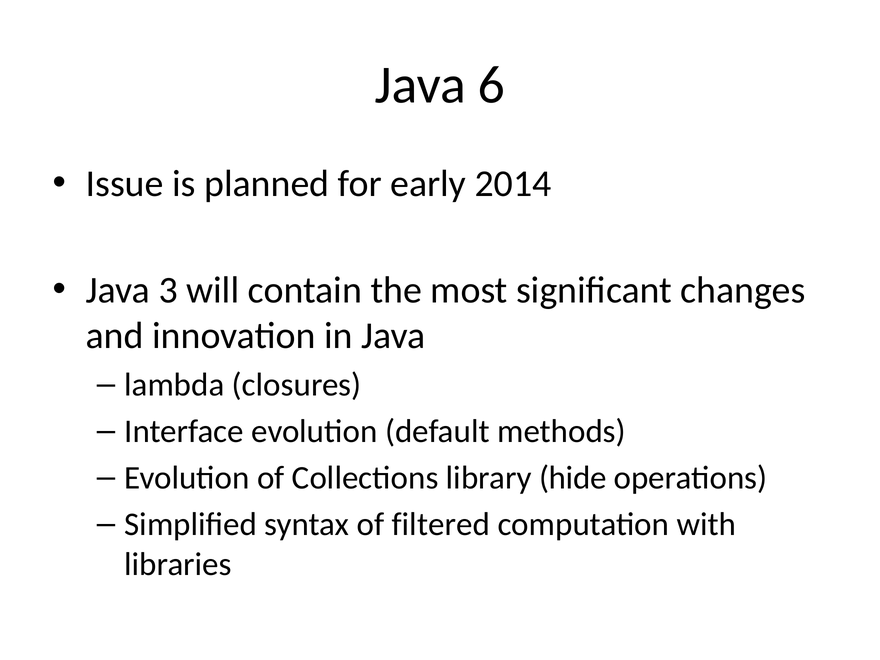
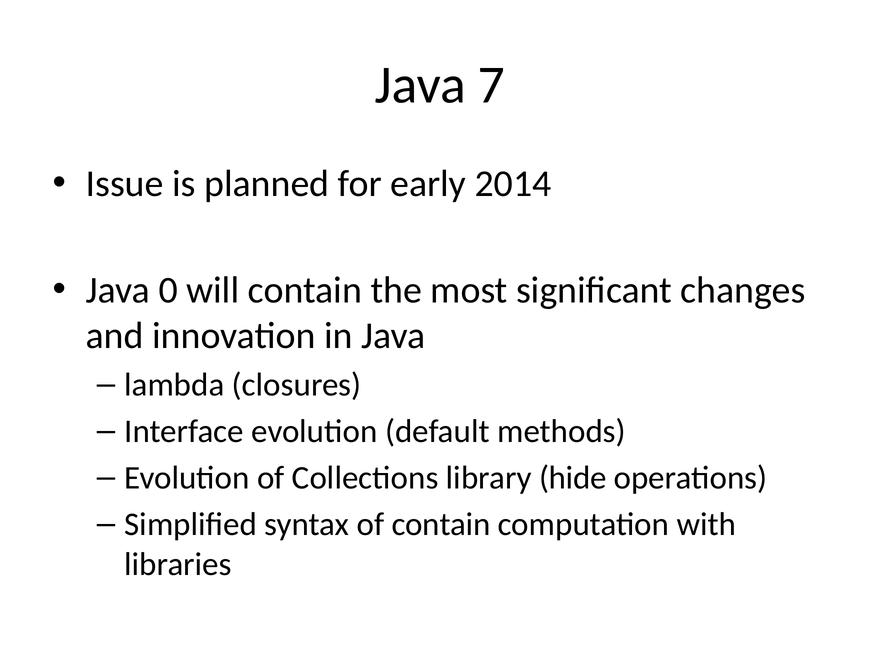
6: 6 -> 7
3: 3 -> 0
of filtered: filtered -> contain
